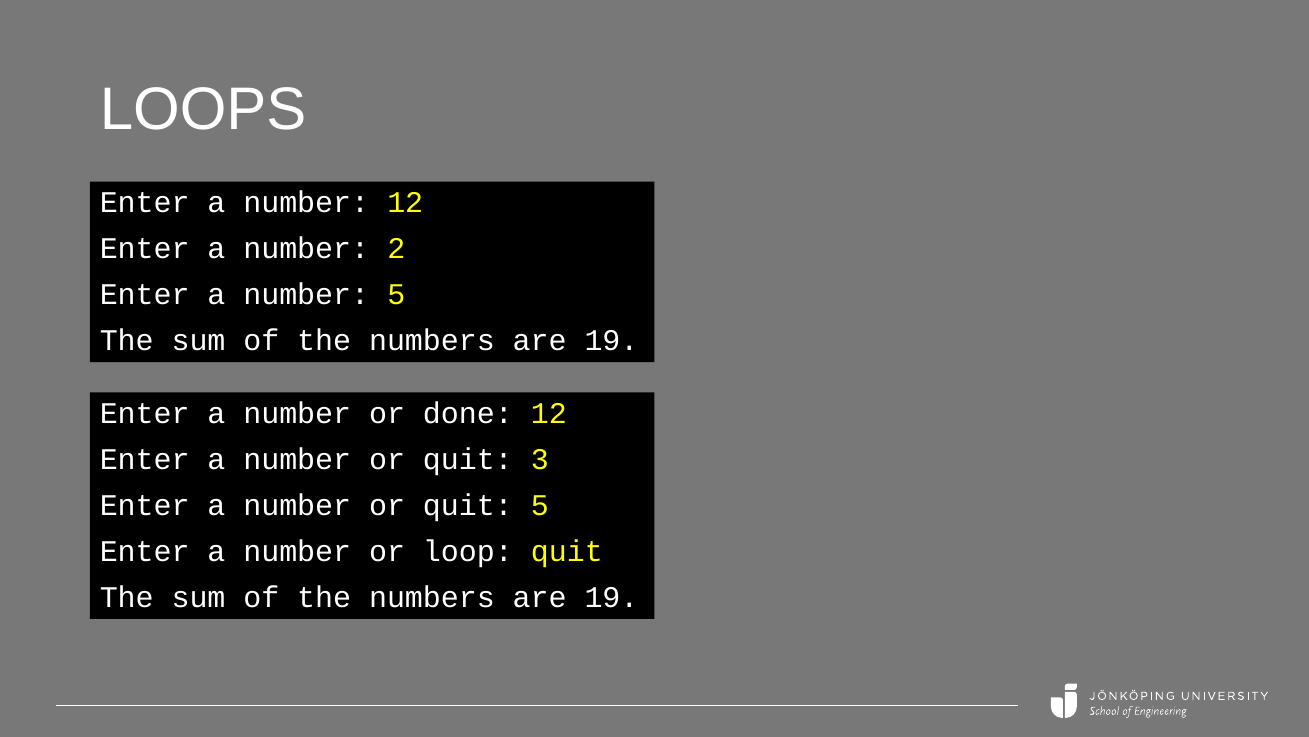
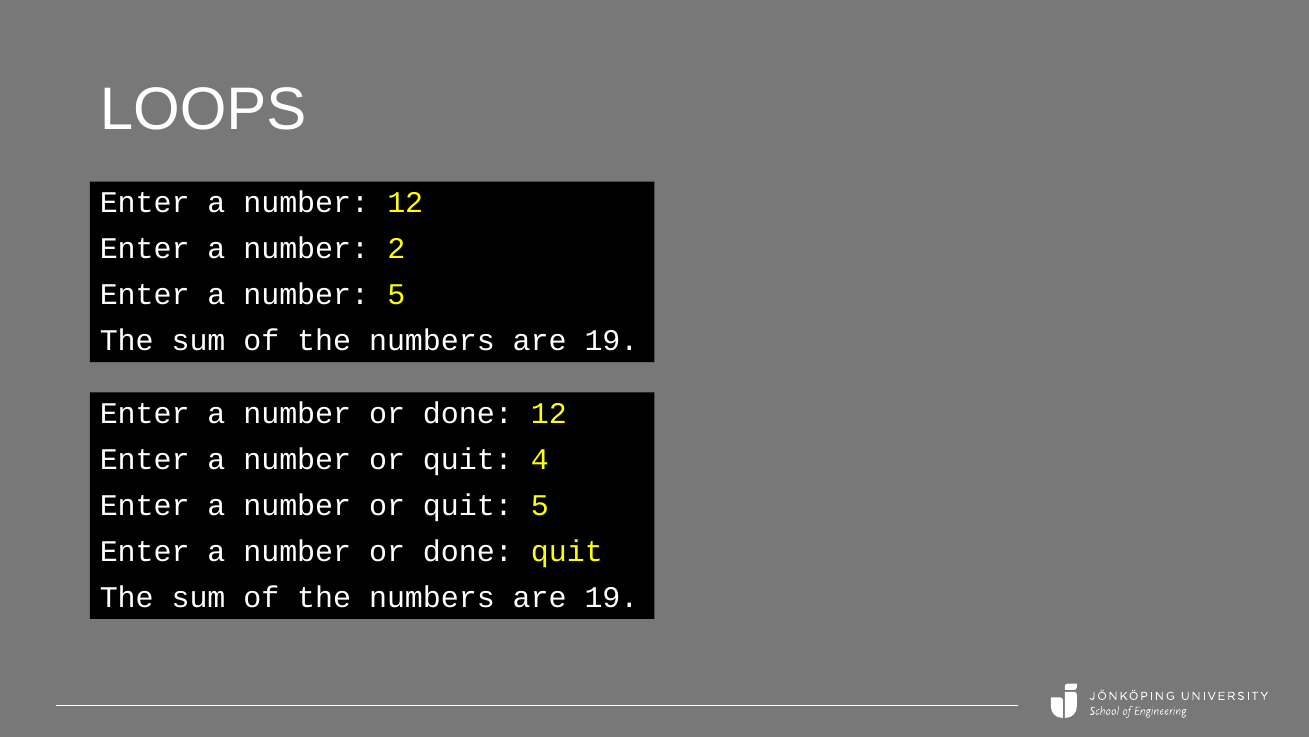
3: 3 -> 4
loop at (468, 551): loop -> done
